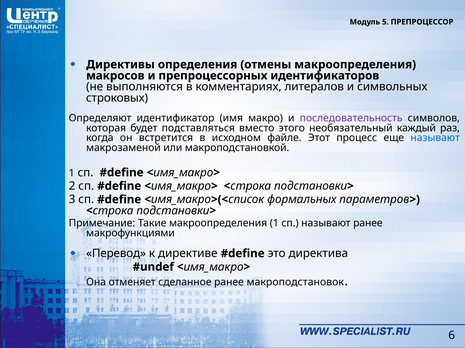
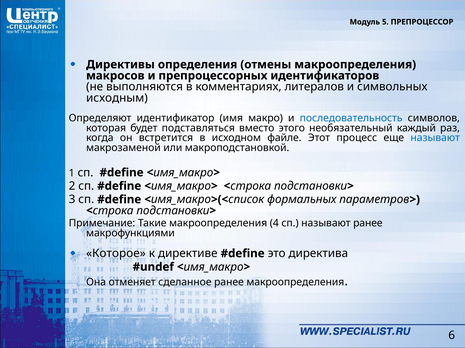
строковых: строковых -> исходным
последовательность colour: purple -> blue
макроопределения 1: 1 -> 4
Перевод: Перевод -> Которое
ранее макроподстановок: макроподстановок -> макроопределения
